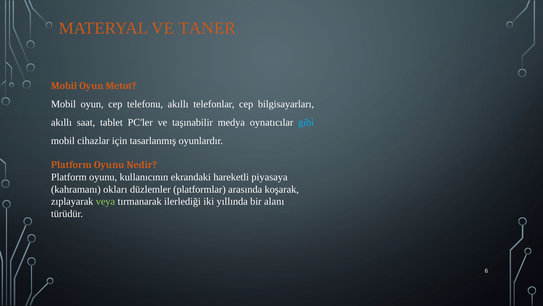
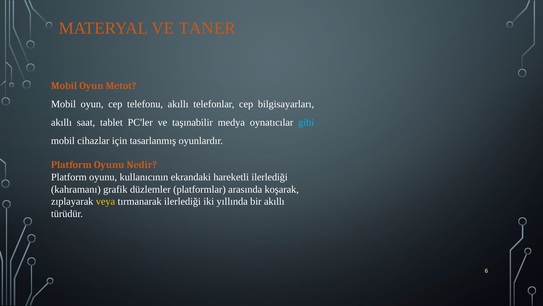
hareketli piyasaya: piyasaya -> ilerlediği
okları: okları -> grafik
veya colour: light green -> yellow
bir alanı: alanı -> akıllı
